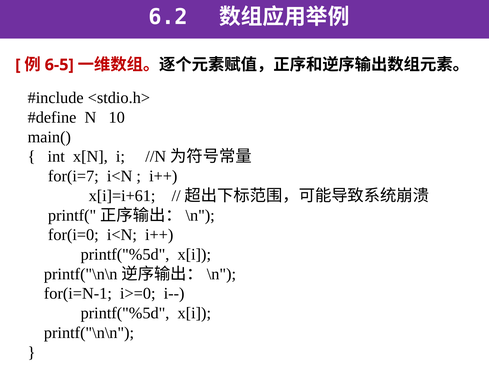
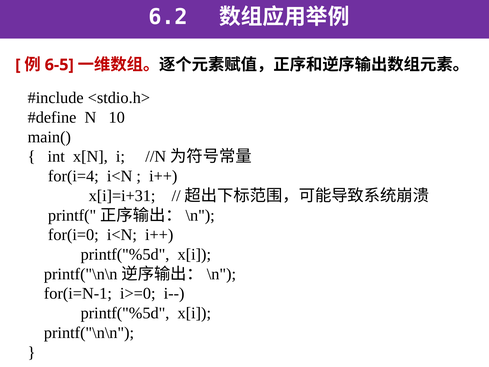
for(i=7: for(i=7 -> for(i=4
x[i]=i+61: x[i]=i+61 -> x[i]=i+31
